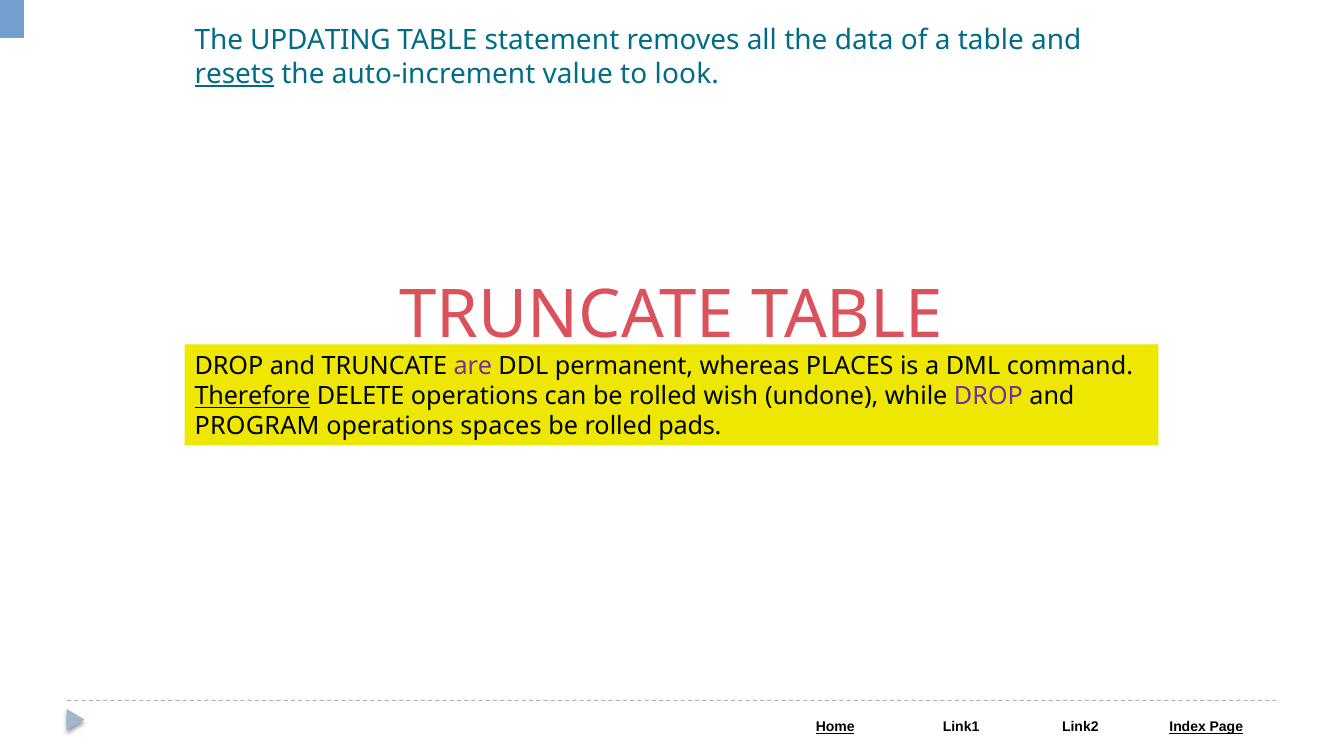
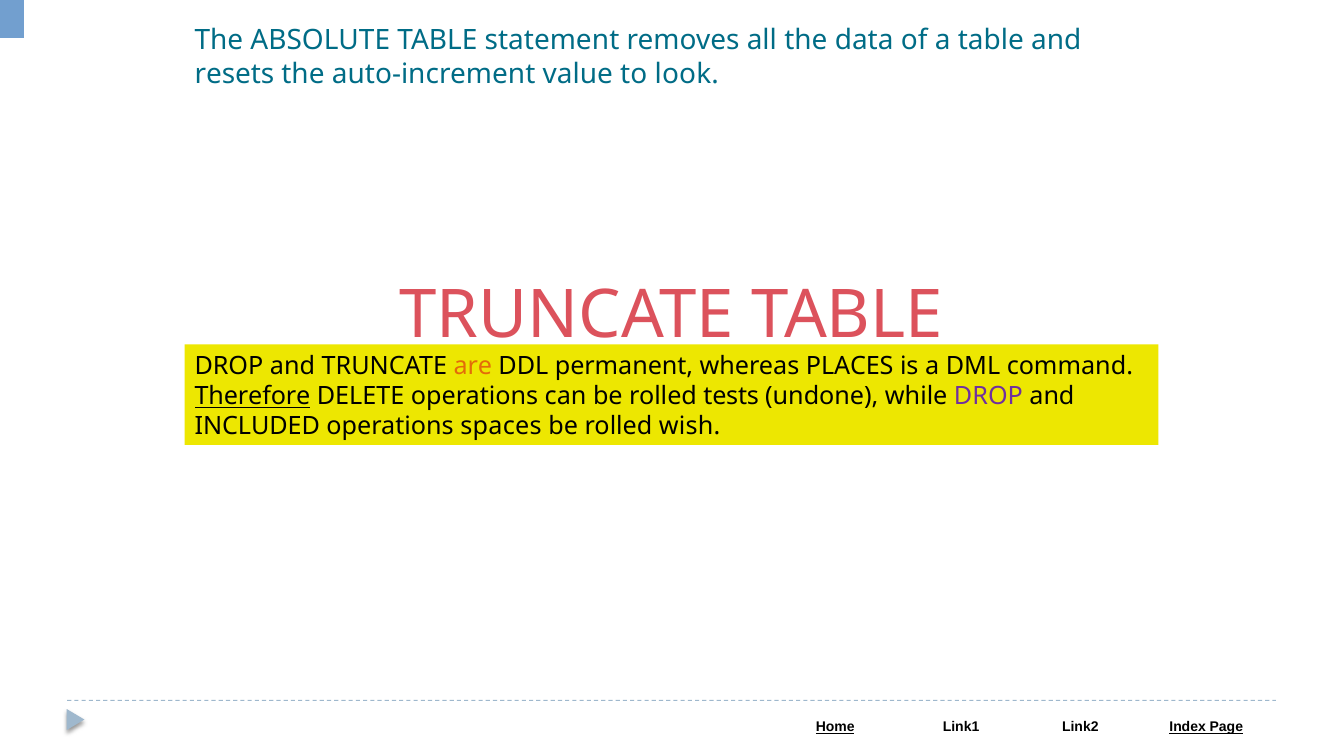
UPDATING: UPDATING -> ABSOLUTE
resets underline: present -> none
are colour: purple -> orange
wish: wish -> tests
PROGRAM: PROGRAM -> INCLUDED
pads: pads -> wish
